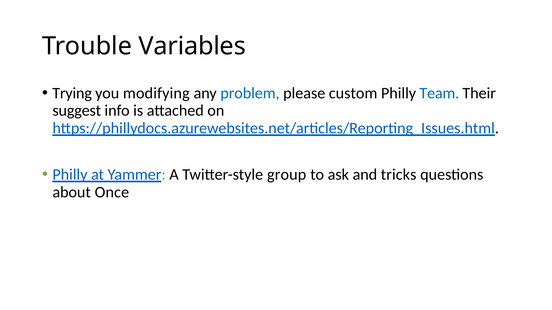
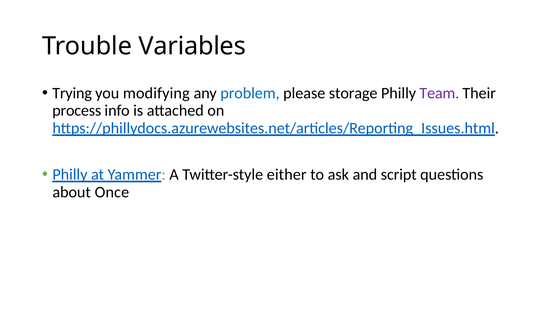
custom: custom -> storage
Team colour: blue -> purple
suggest: suggest -> process
group: group -> either
tricks: tricks -> script
